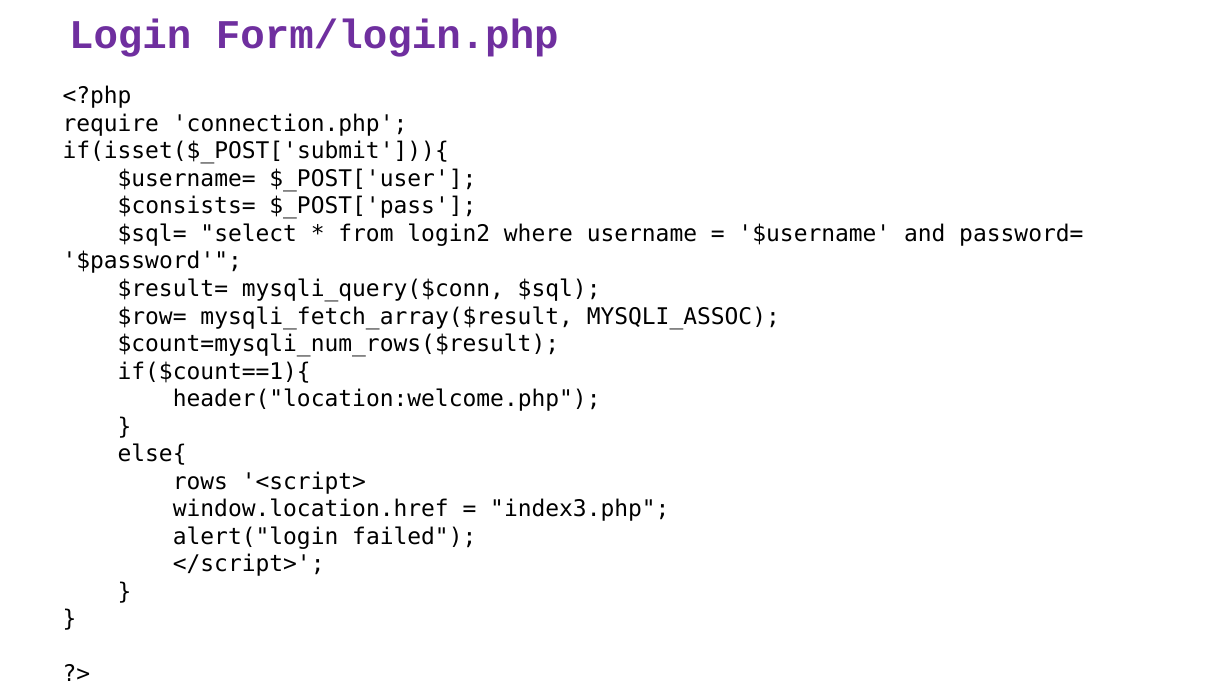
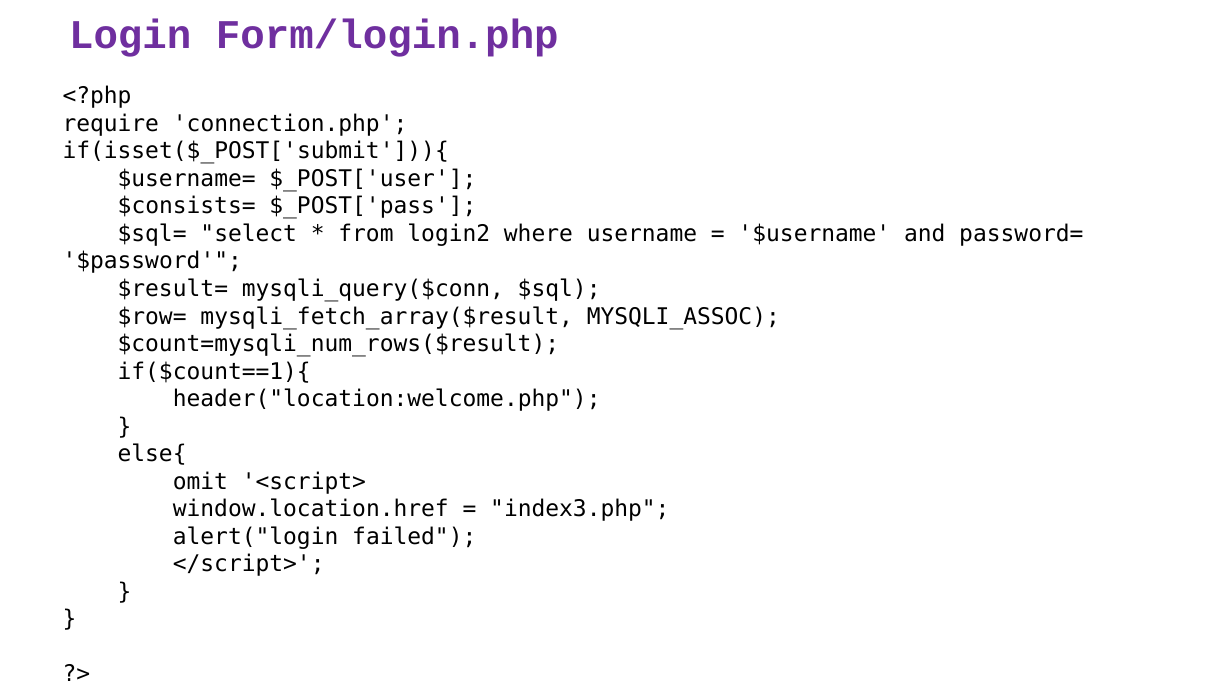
rows: rows -> omit
